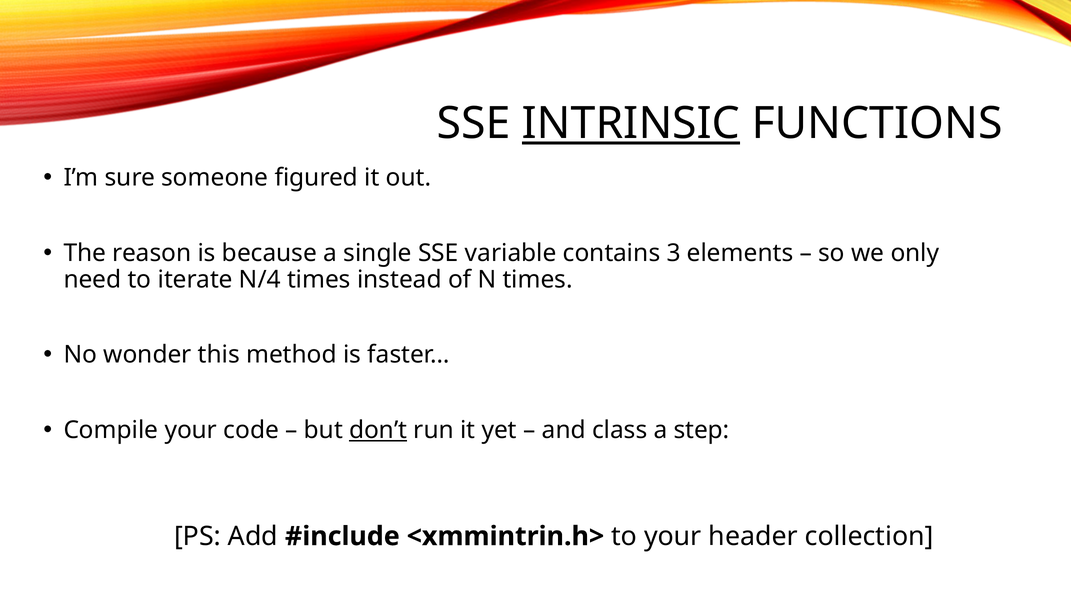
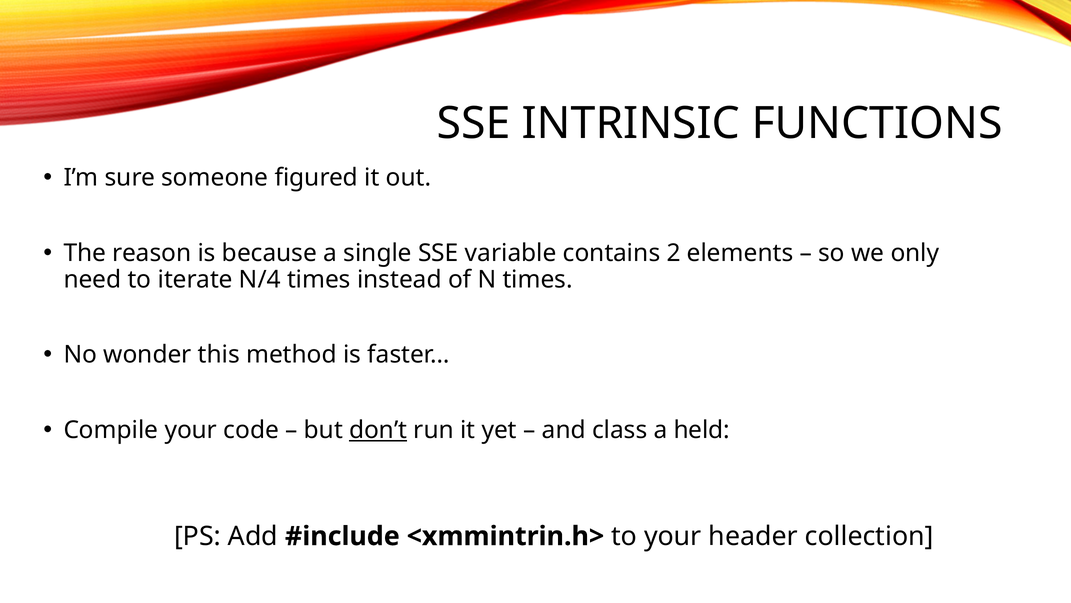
INTRINSIC underline: present -> none
3: 3 -> 2
step: step -> held
